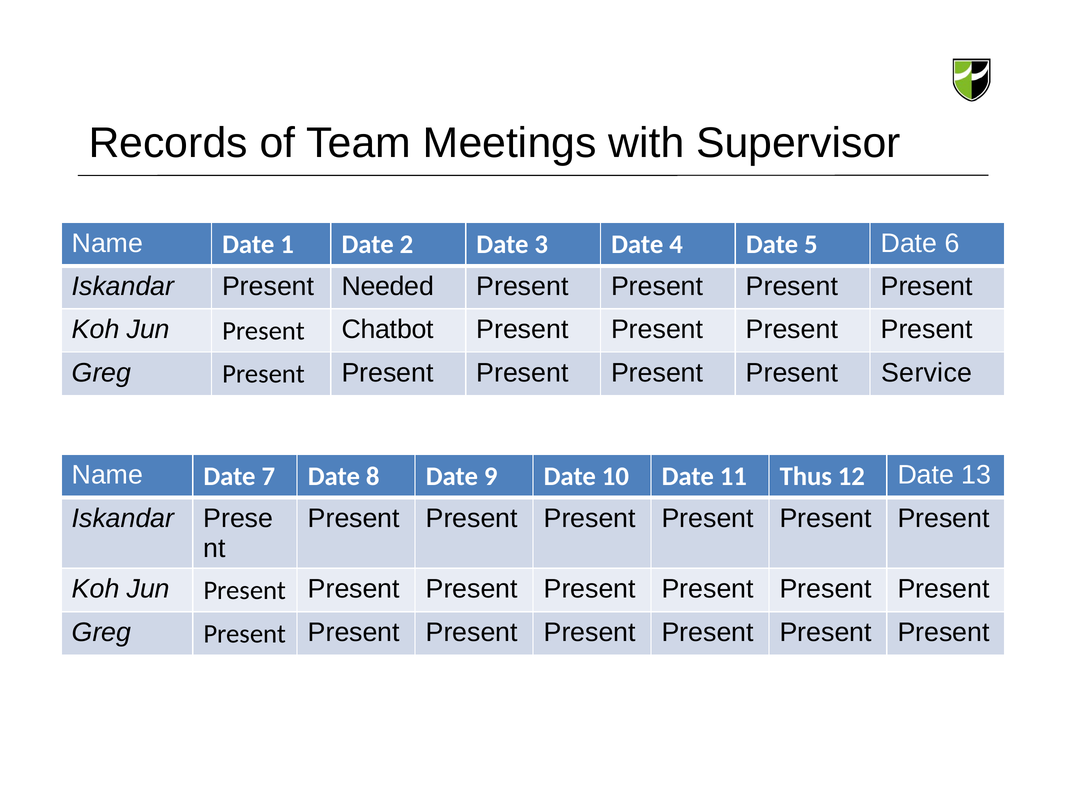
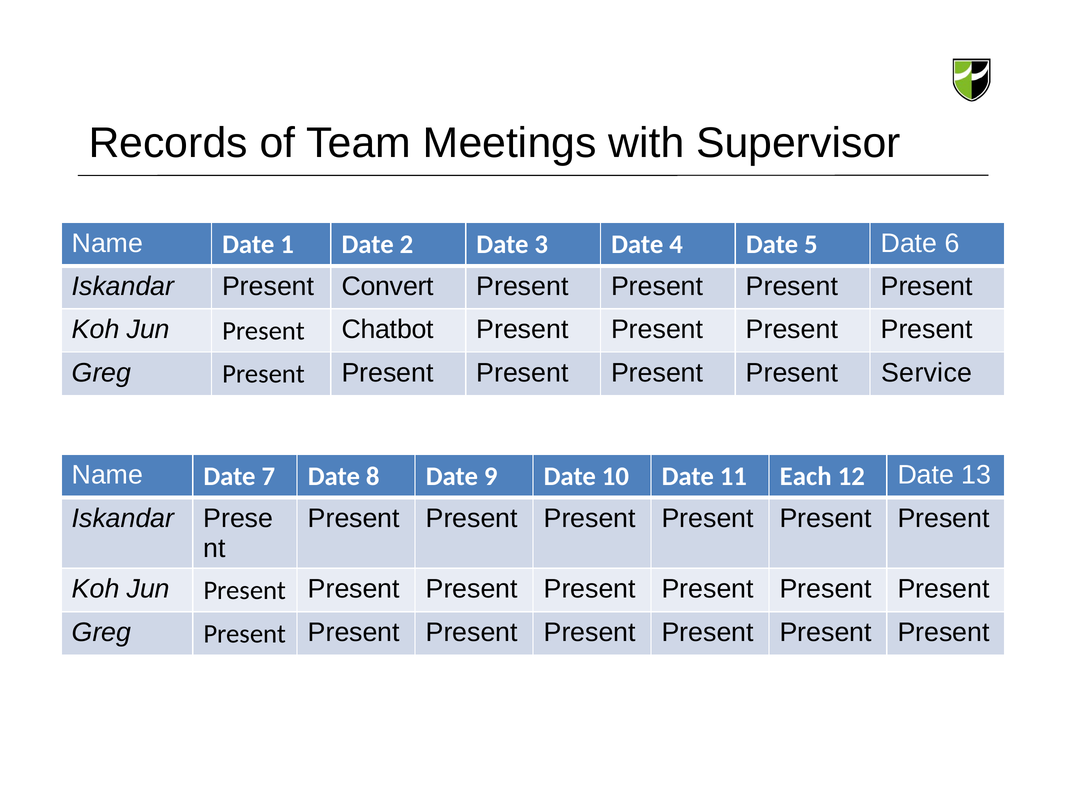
Needed: Needed -> Convert
Thus: Thus -> Each
